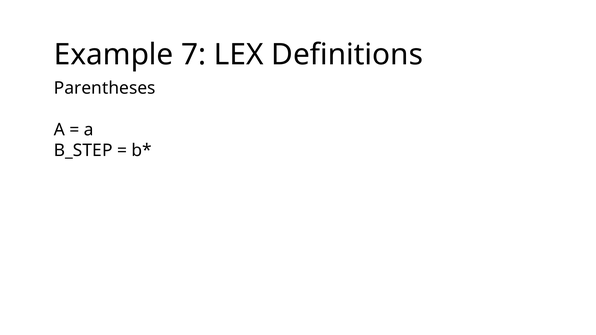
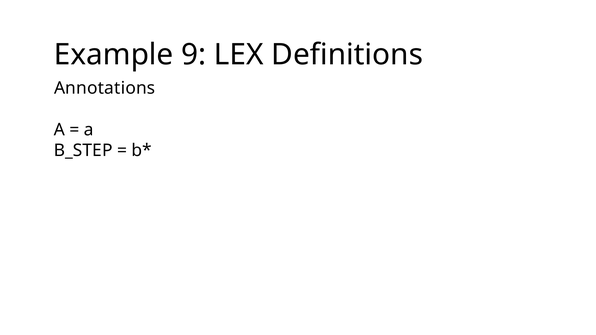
7: 7 -> 9
Parentheses: Parentheses -> Annotations
